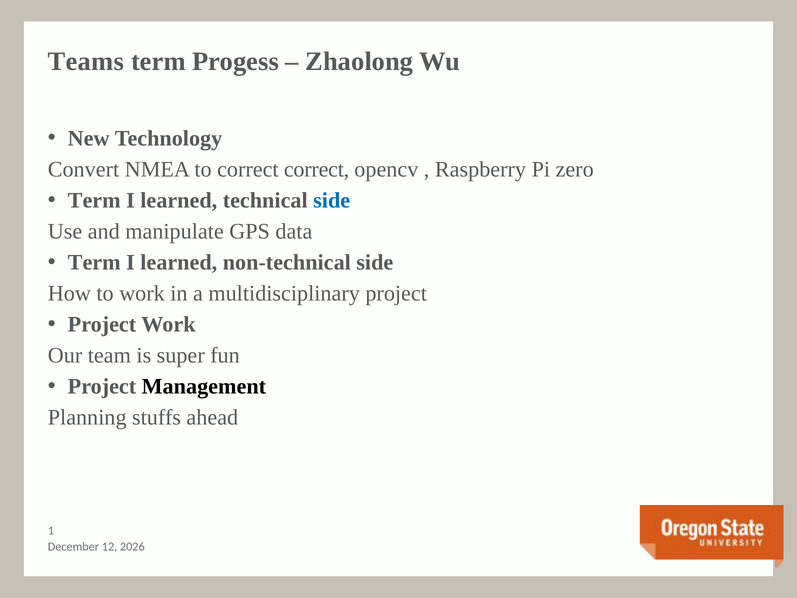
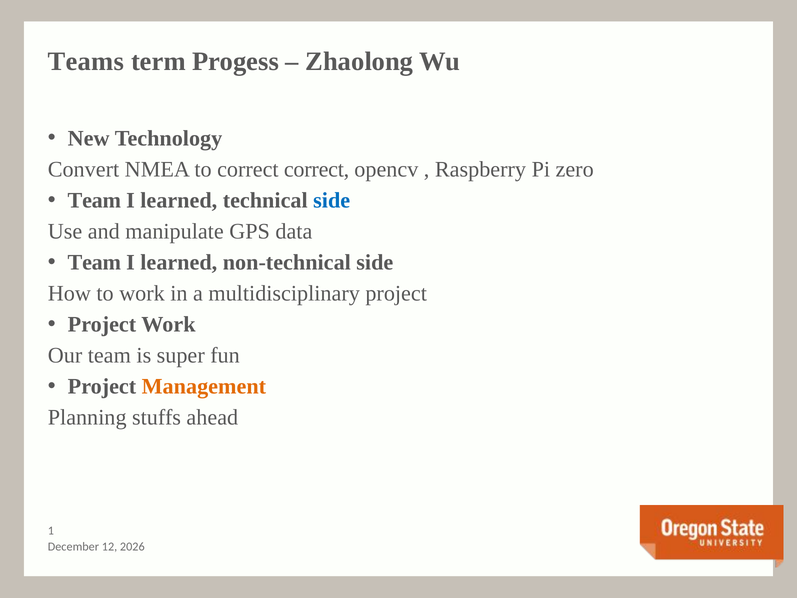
Term at (94, 200): Term -> Team
Term at (94, 262): Term -> Team
Management colour: black -> orange
